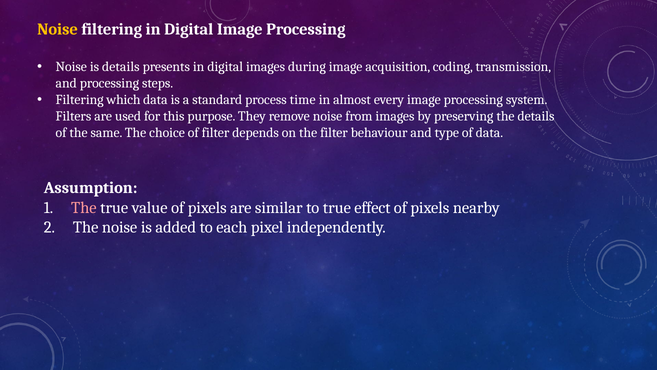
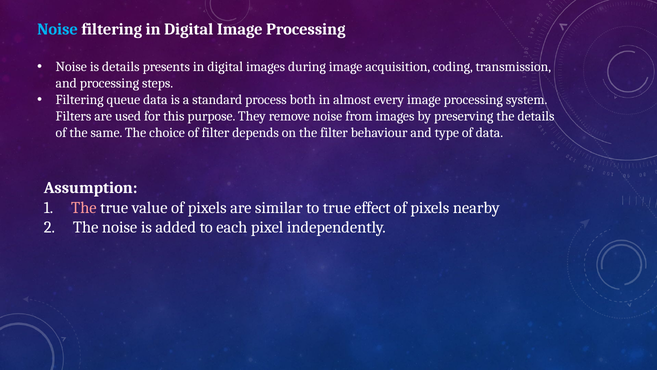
Noise at (57, 29) colour: yellow -> light blue
which: which -> queue
time: time -> both
